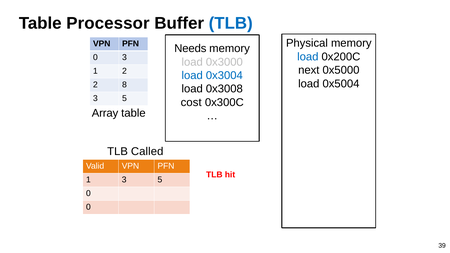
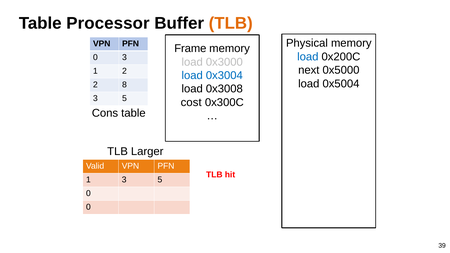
TLB at (231, 23) colour: blue -> orange
Needs: Needs -> Frame
Array: Array -> Cons
Called: Called -> Larger
